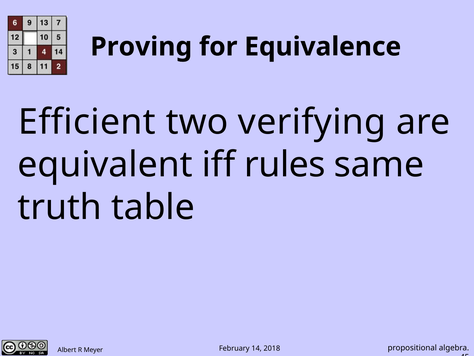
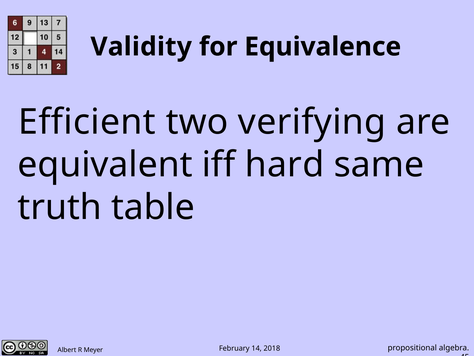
Proving: Proving -> Validity
rules: rules -> hard
